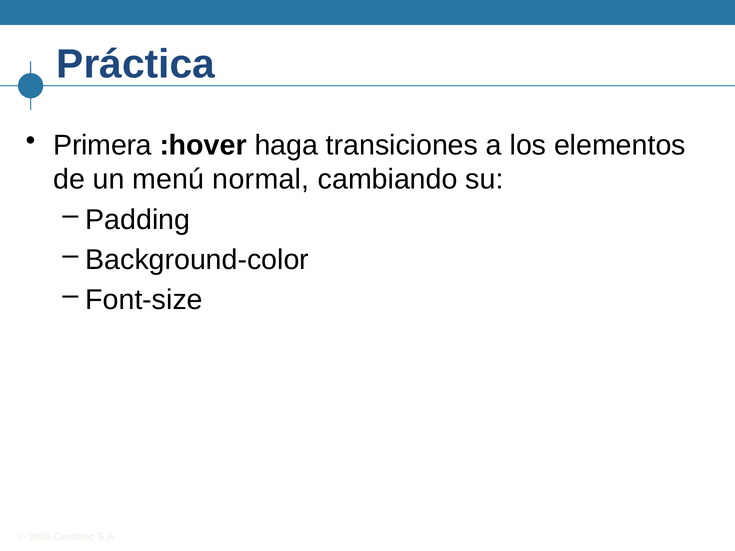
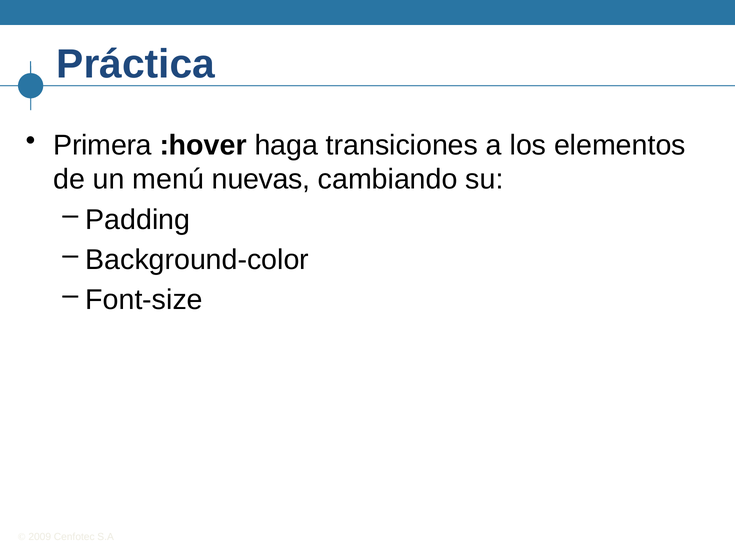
normal: normal -> nuevas
